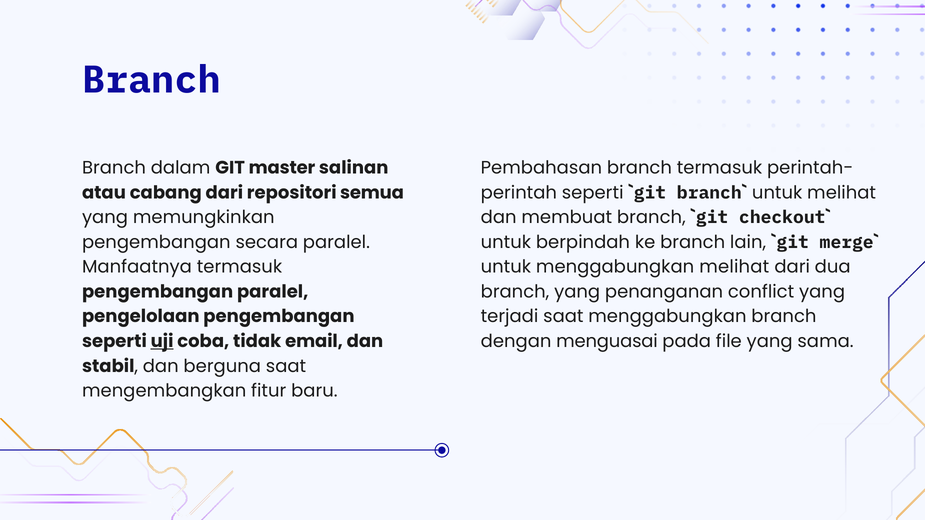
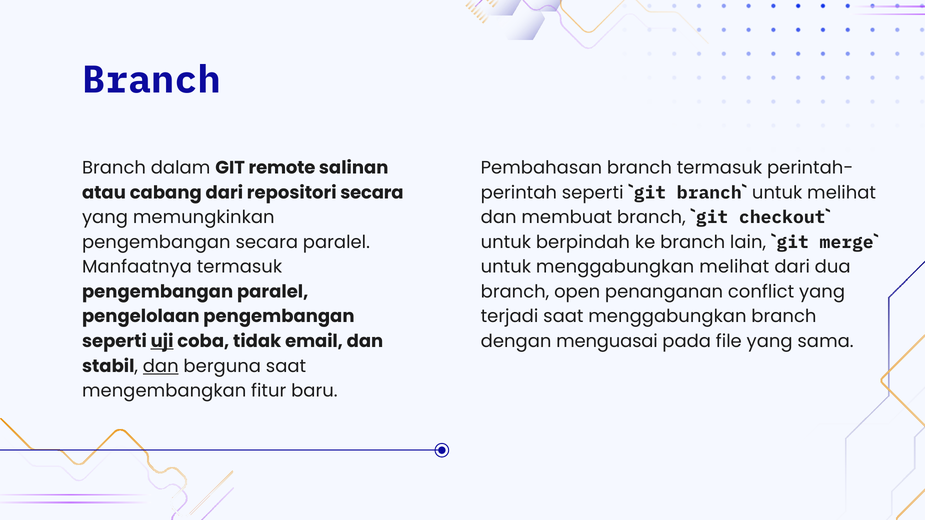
master: master -> remote
repositori semua: semua -> secara
branch yang: yang -> open
dan at (161, 366) underline: none -> present
